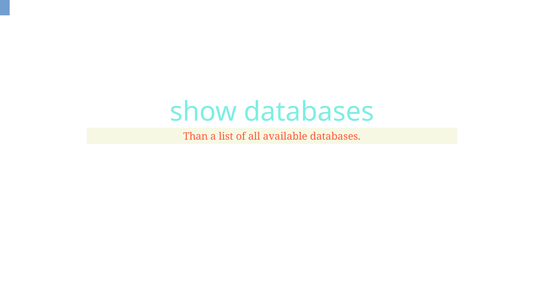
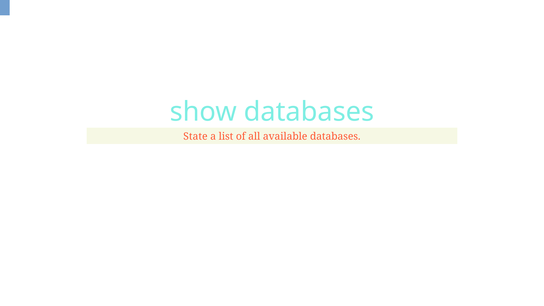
Than: Than -> State
